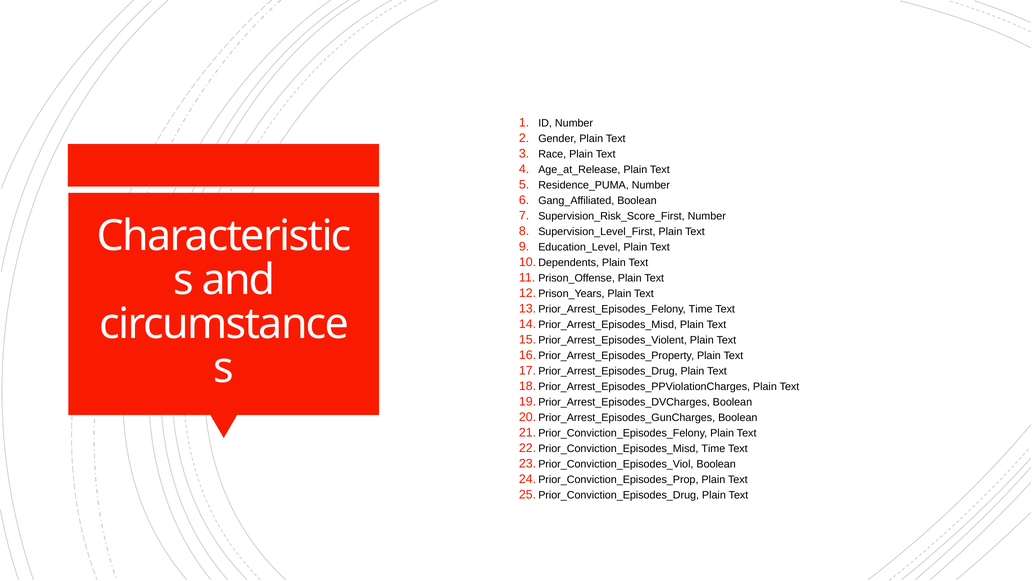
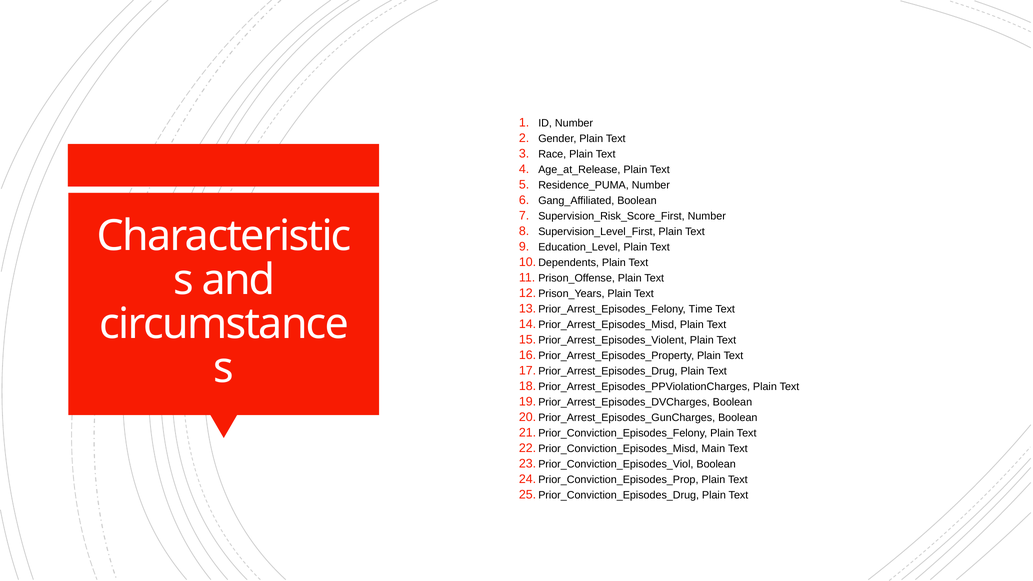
Time at (713, 449): Time -> Main
